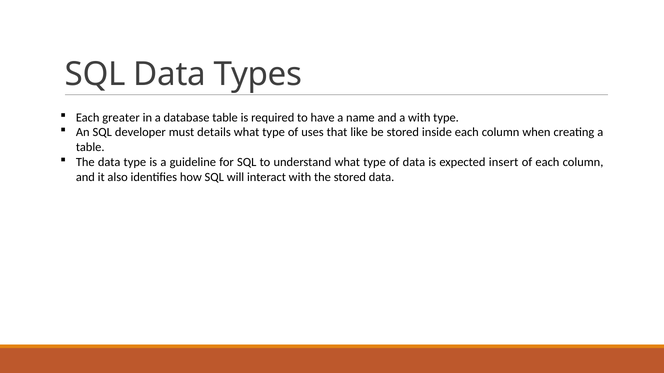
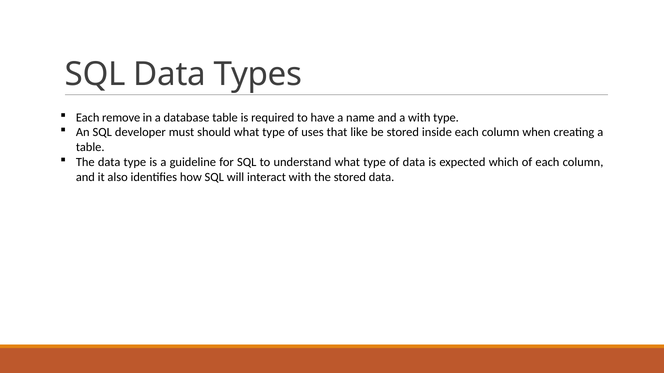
greater: greater -> remove
details: details -> should
insert: insert -> which
